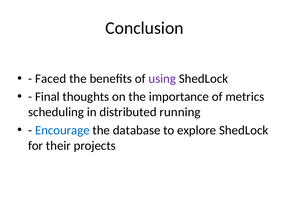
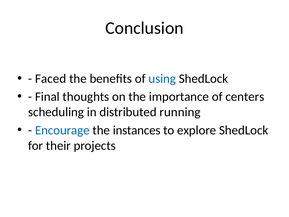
using colour: purple -> blue
metrics: metrics -> centers
database: database -> instances
